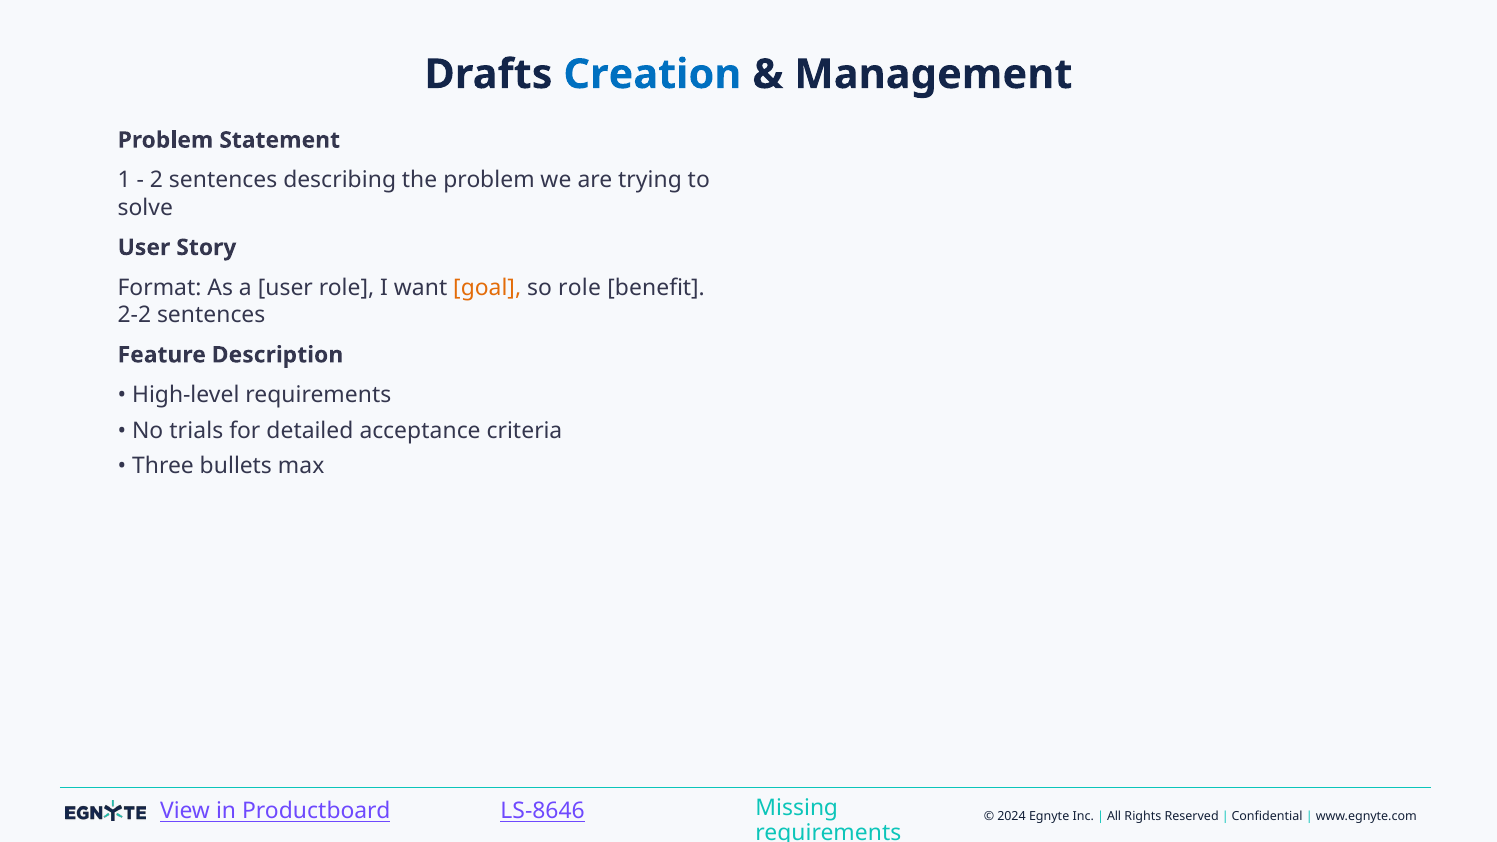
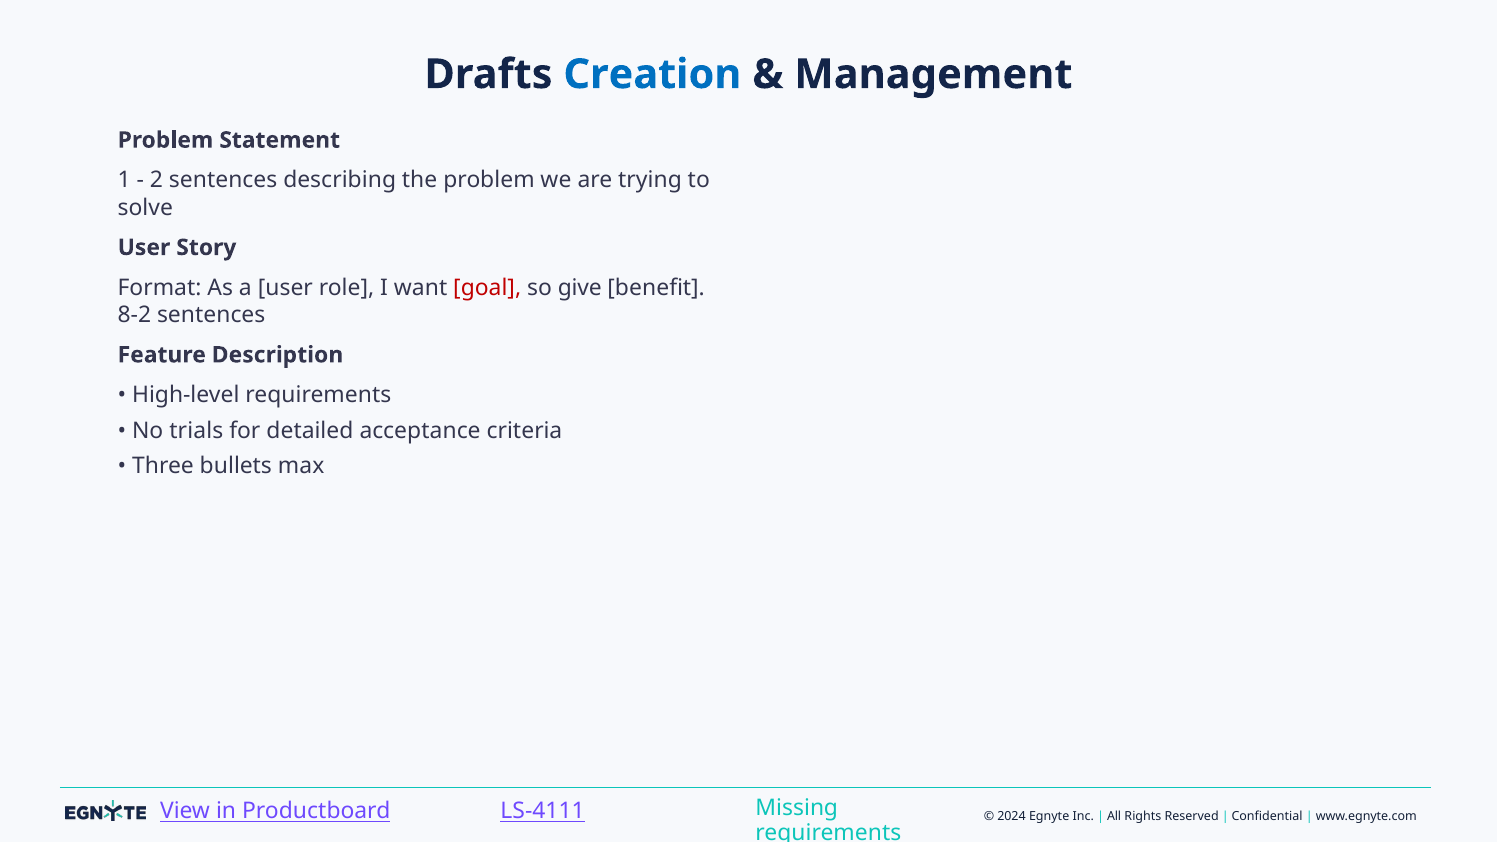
goal colour: orange -> red
so role: role -> give
2-2: 2-2 -> 8-2
LS-8646: LS-8646 -> LS-4111
